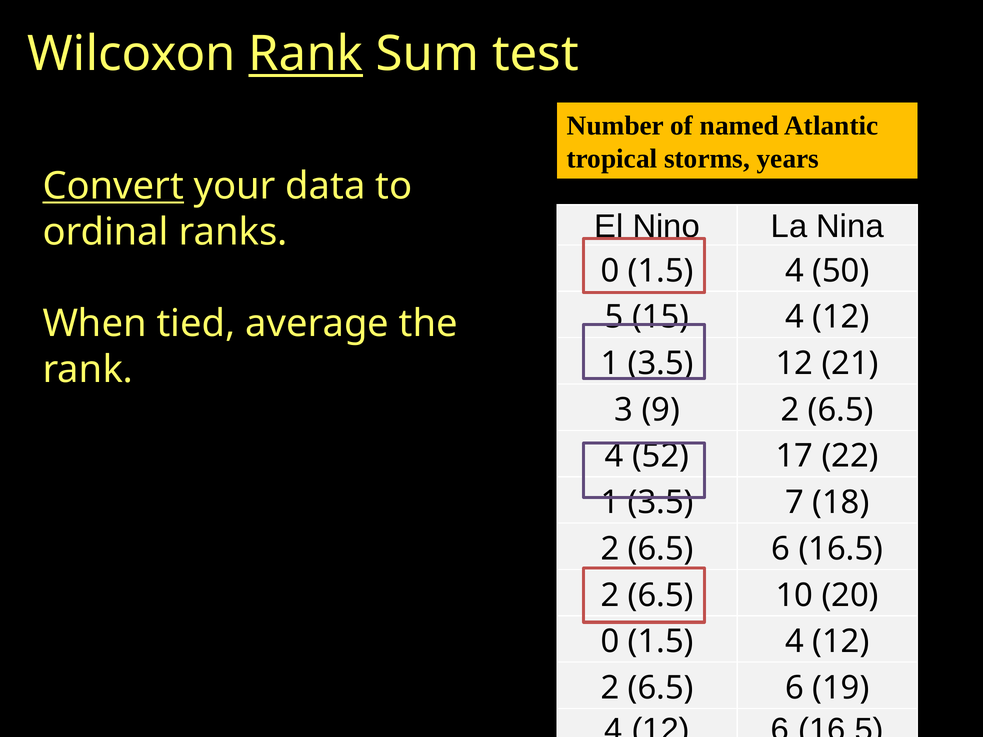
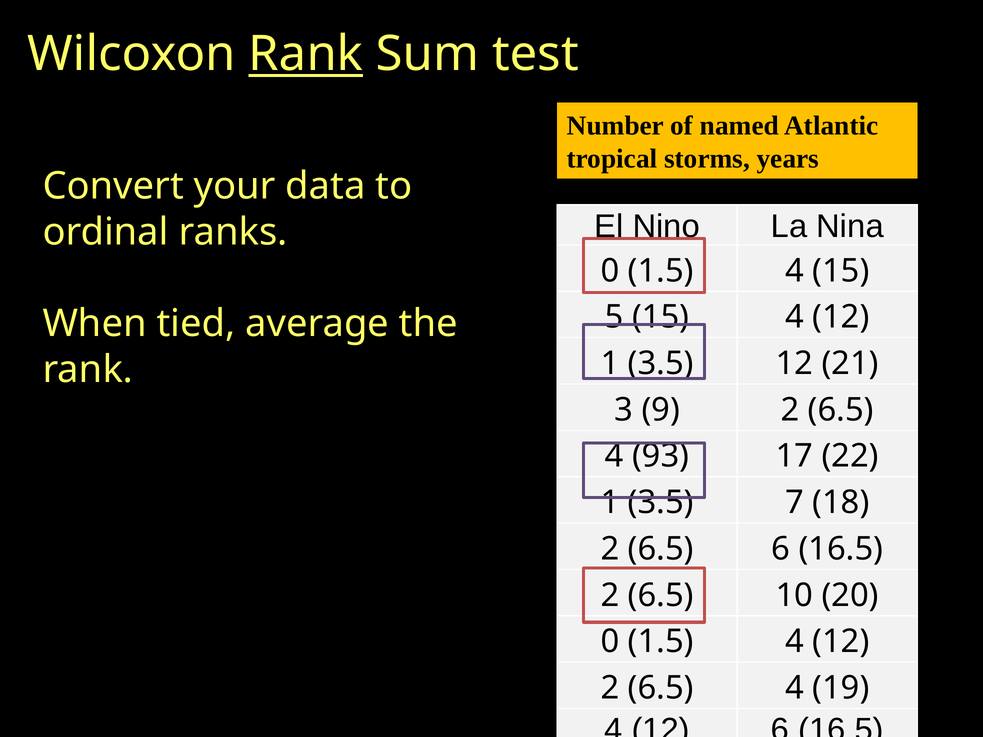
Convert underline: present -> none
4 50: 50 -> 15
52: 52 -> 93
6 at (794, 688): 6 -> 4
